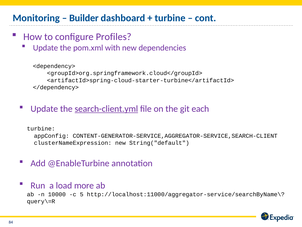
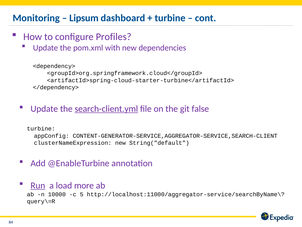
Builder: Builder -> Lipsum
each: each -> false
Run underline: none -> present
